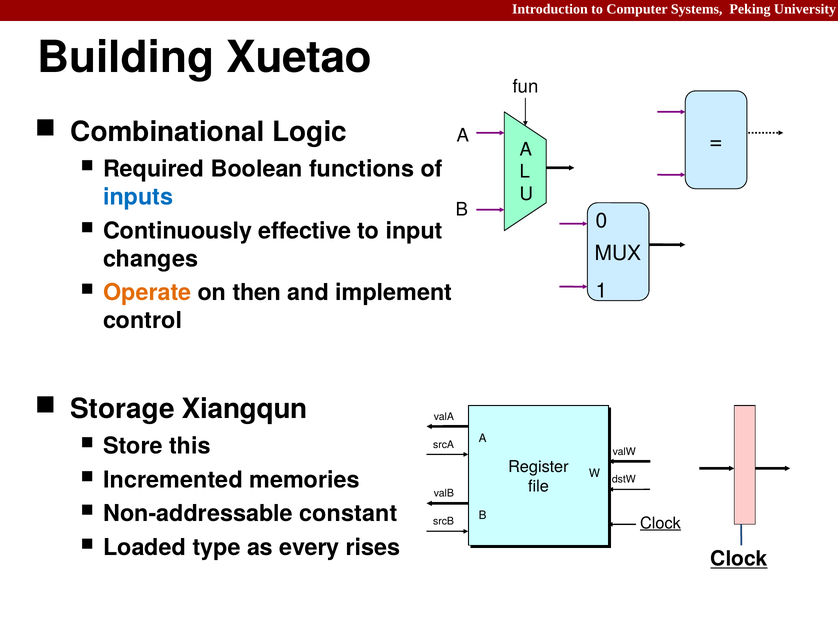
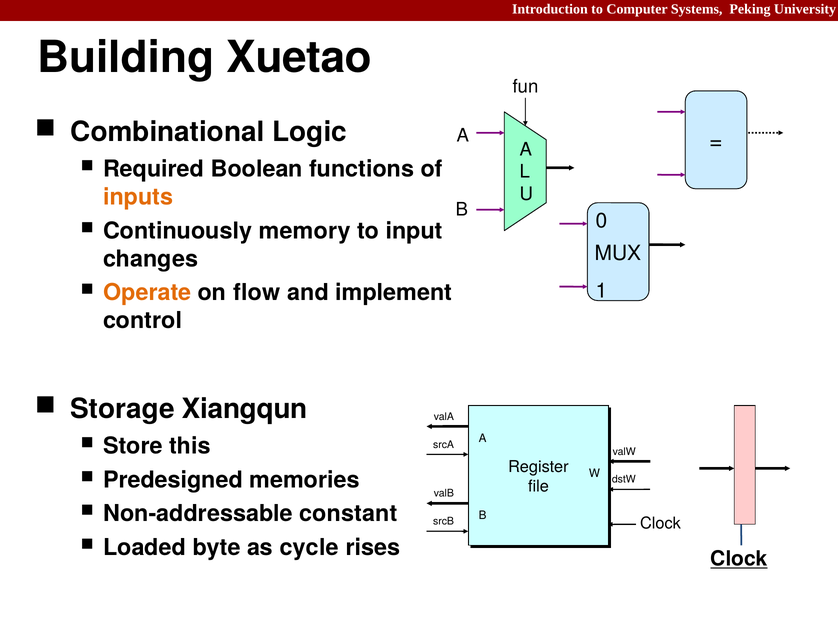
inputs colour: blue -> orange
effective: effective -> memory
then: then -> flow
Incremented: Incremented -> Predesigned
Clock at (660, 523) underline: present -> none
type: type -> byte
every: every -> cycle
